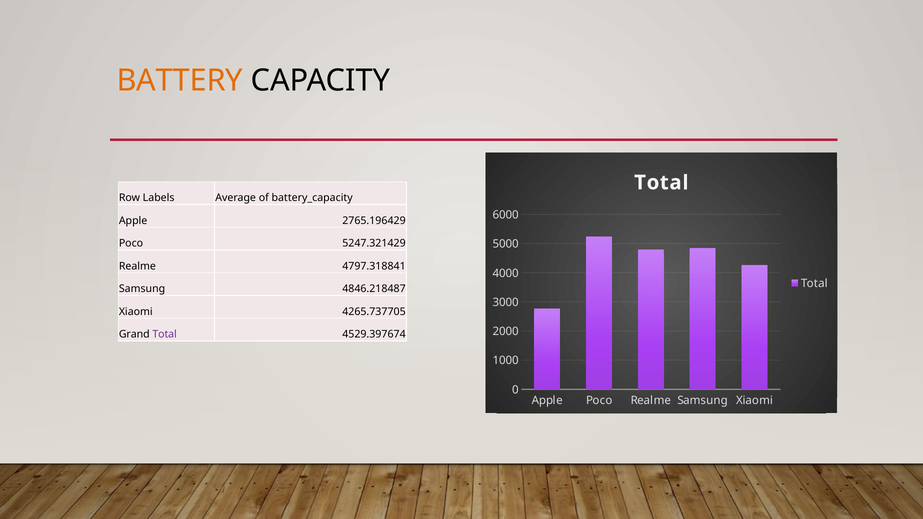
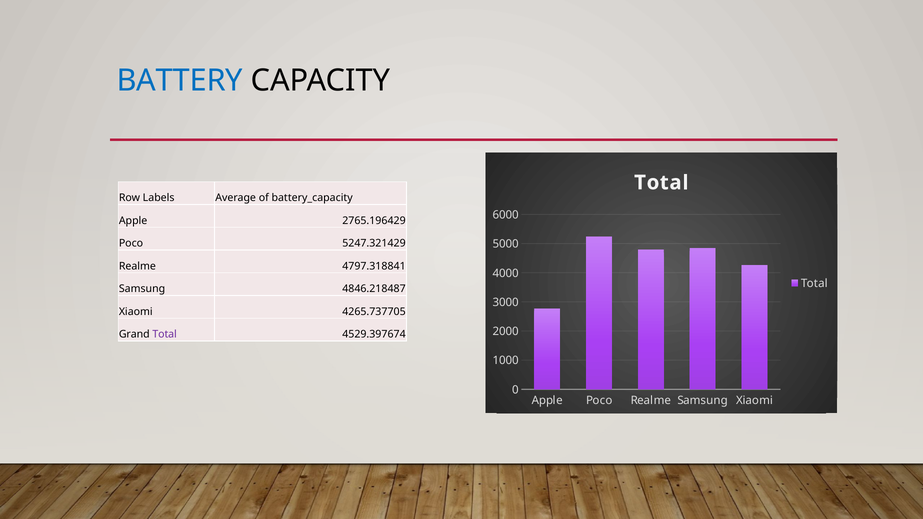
BATTERY colour: orange -> blue
